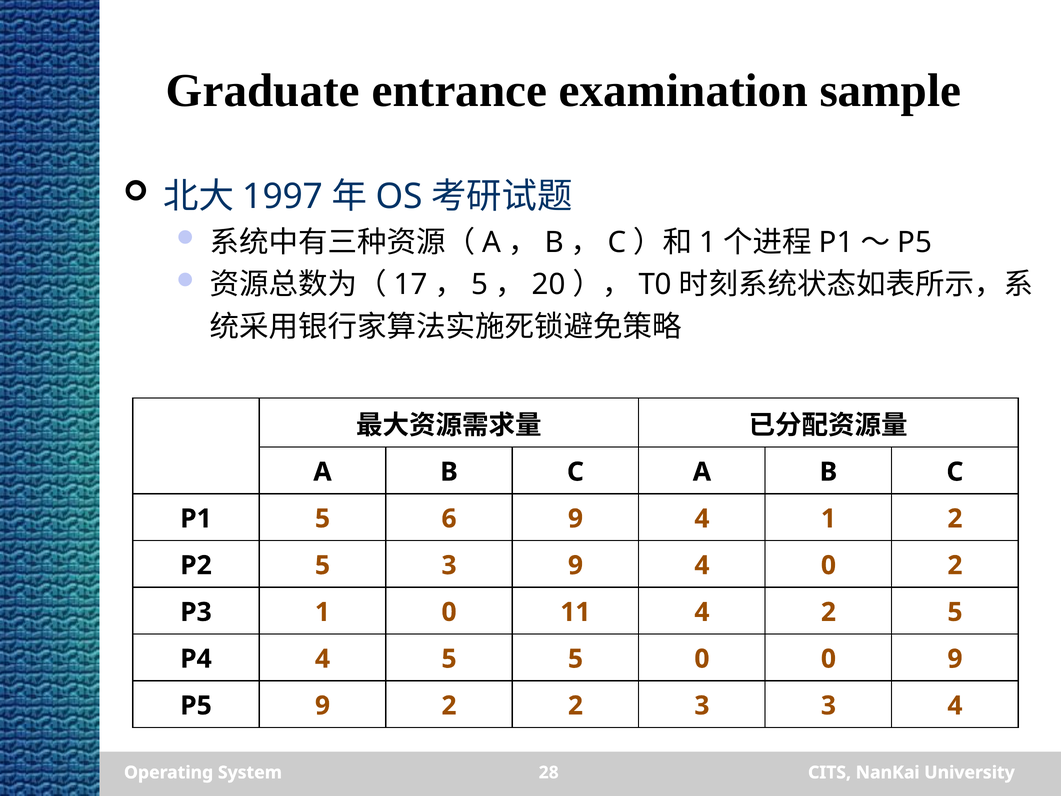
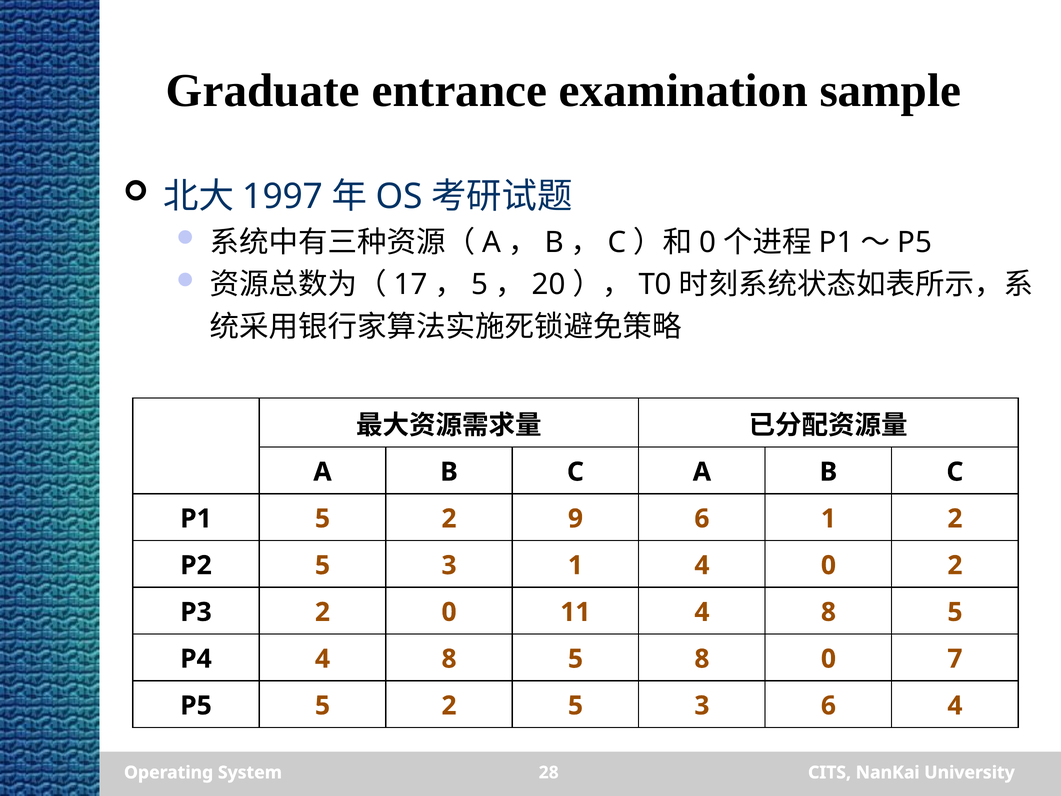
1 at (708, 242): 1 -> 0
P1 5 6: 6 -> 2
4 at (702, 518): 4 -> 6
3 9: 9 -> 1
P3 1: 1 -> 2
11 4 2: 2 -> 8
P4 4 5: 5 -> 8
5 0: 0 -> 8
0 9: 9 -> 7
P5 9: 9 -> 5
2 2: 2 -> 5
3 3: 3 -> 6
